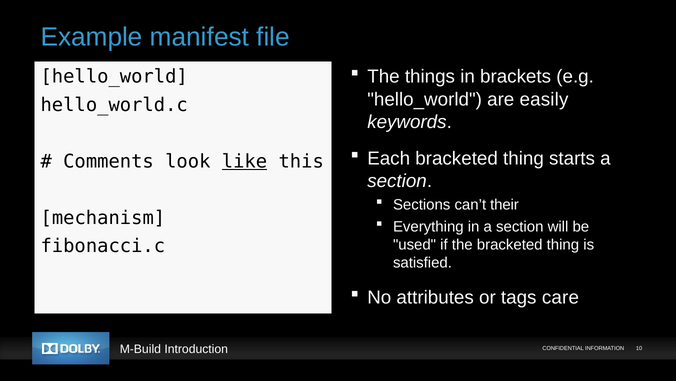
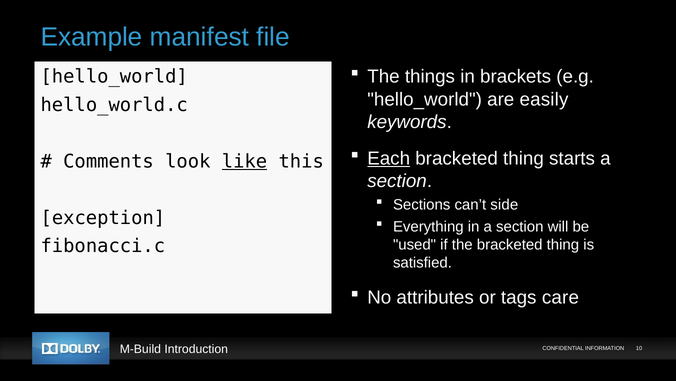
Each underline: none -> present
their: their -> side
mechanism: mechanism -> exception
